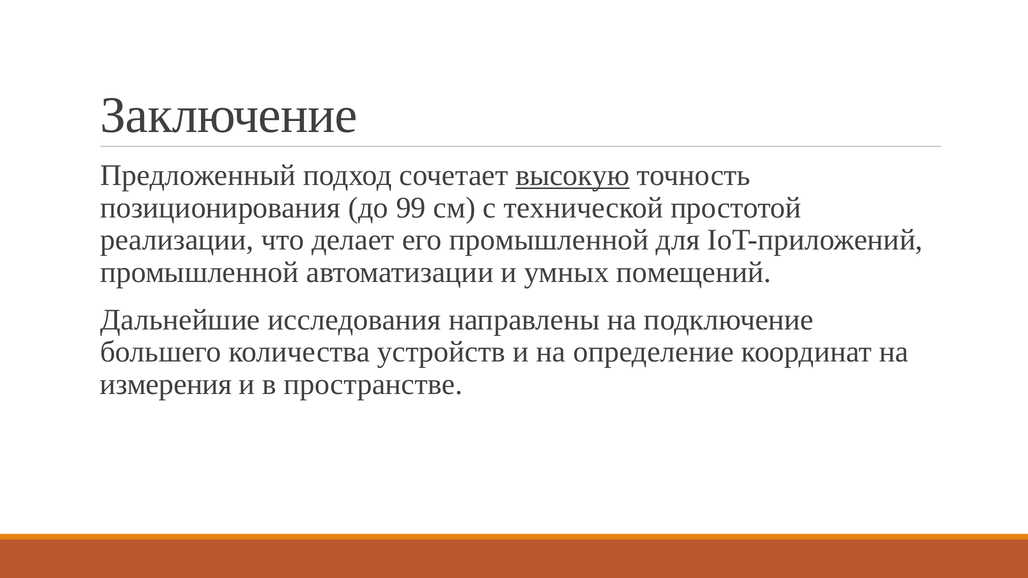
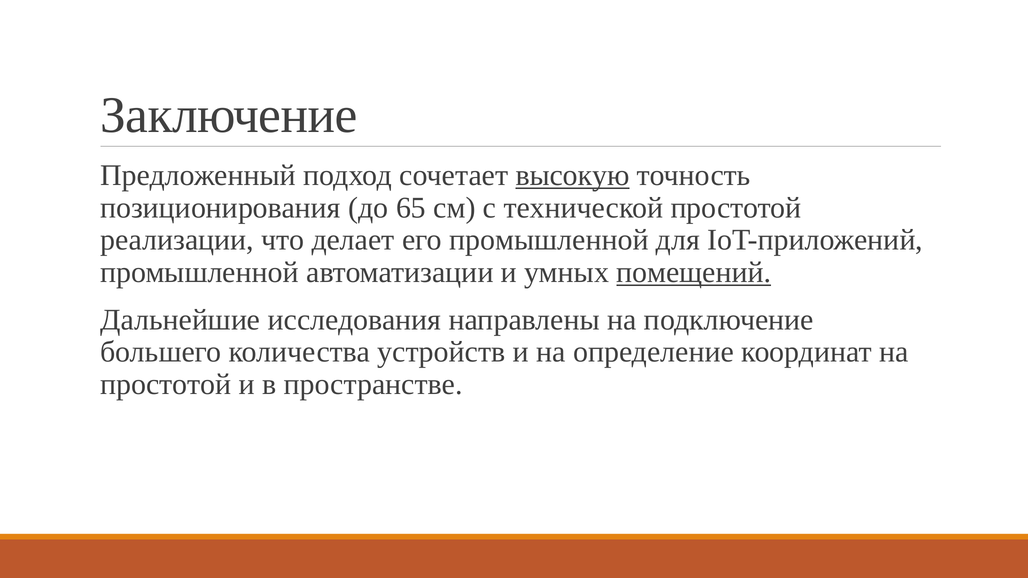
99: 99 -> 65
помещений underline: none -> present
измерения at (166, 384): измерения -> простотой
